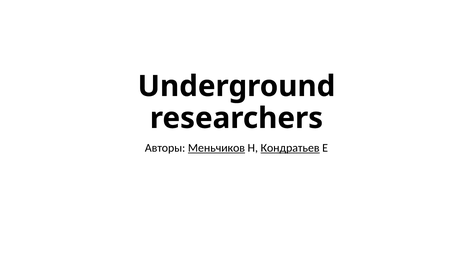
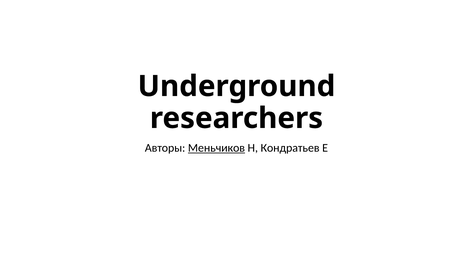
Кондратьев underline: present -> none
